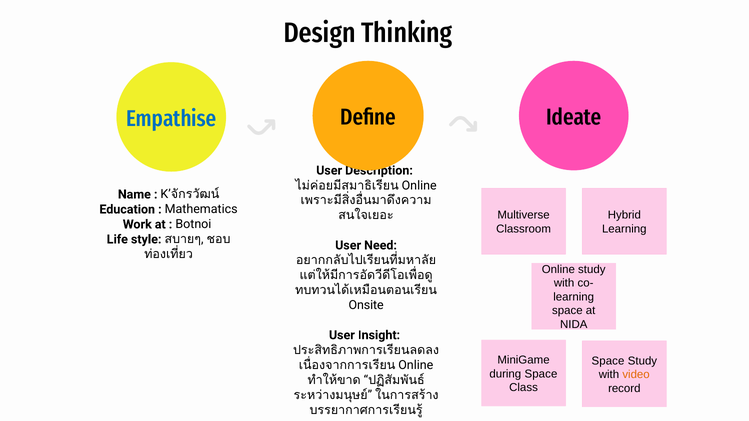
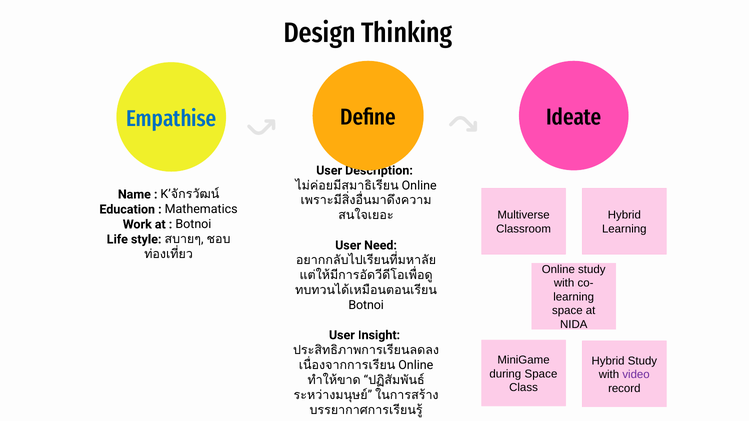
Onsite at (366, 305): Onsite -> Botnoi
Space at (608, 361): Space -> Hybrid
video colour: orange -> purple
